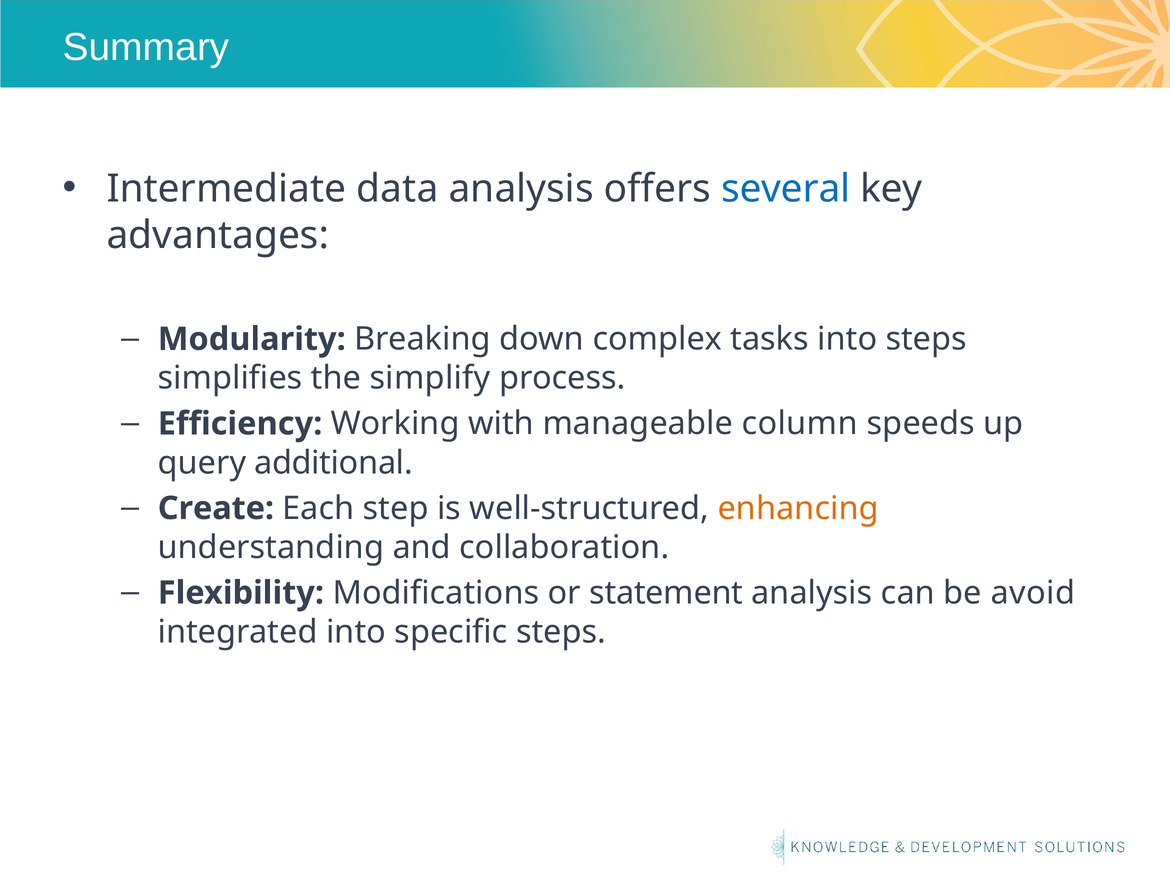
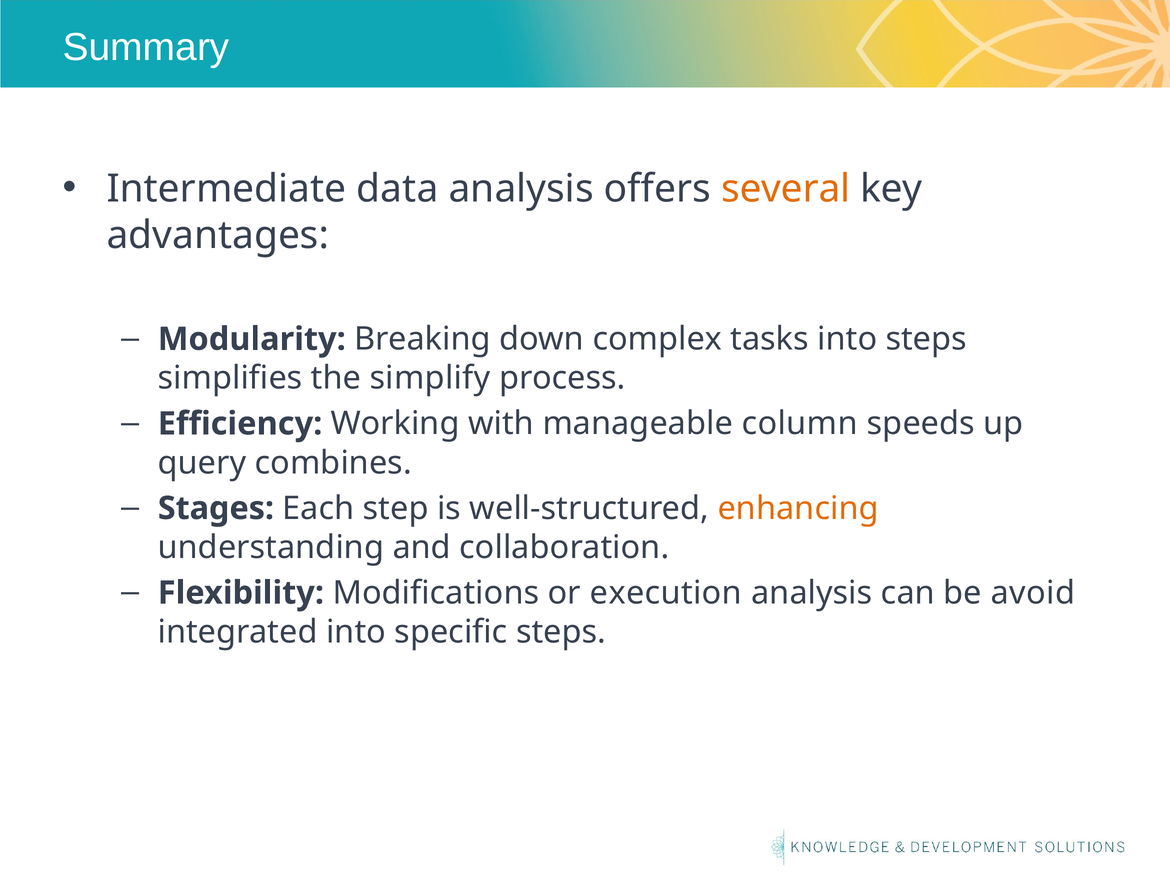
several colour: blue -> orange
additional: additional -> combines
Create: Create -> Stages
statement: statement -> execution
